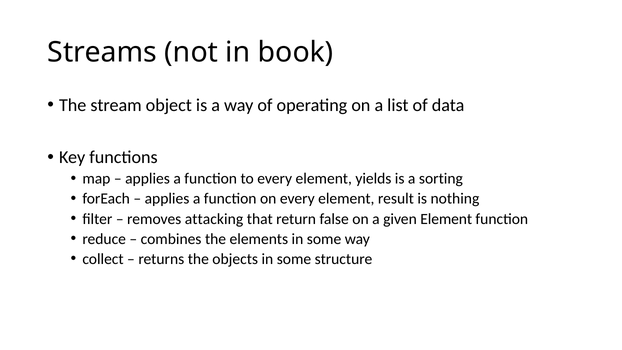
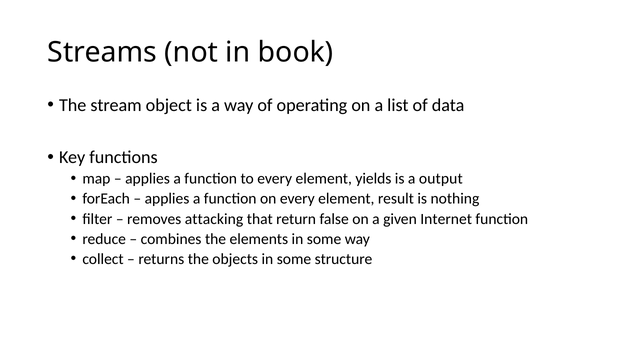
sorting: sorting -> output
given Element: Element -> Internet
